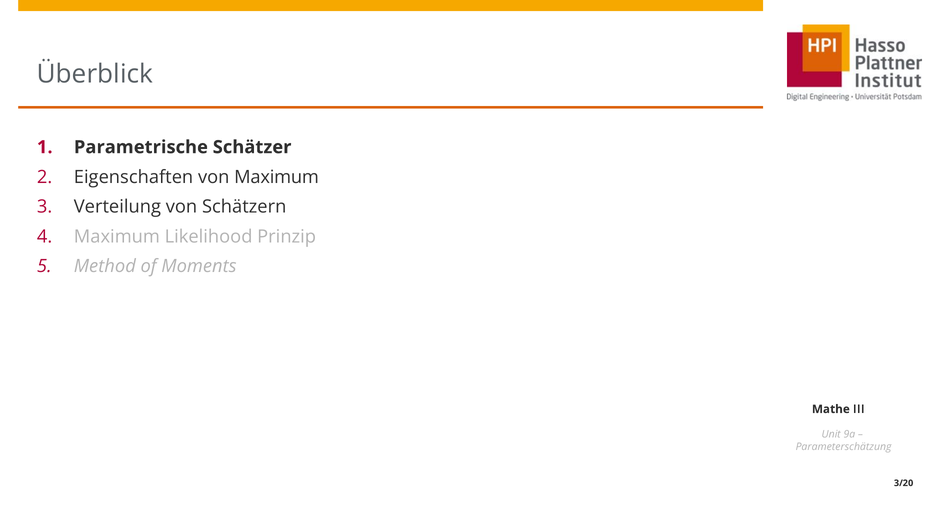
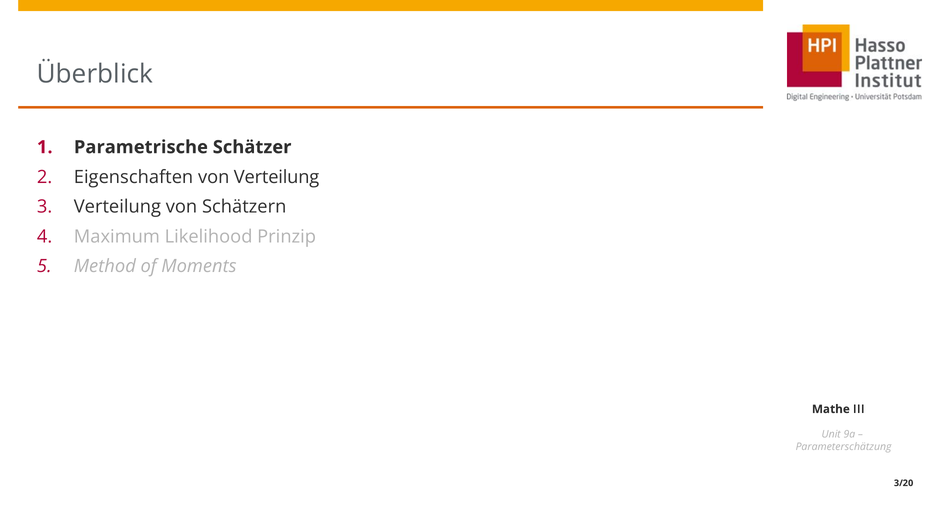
von Maximum: Maximum -> Verteilung
